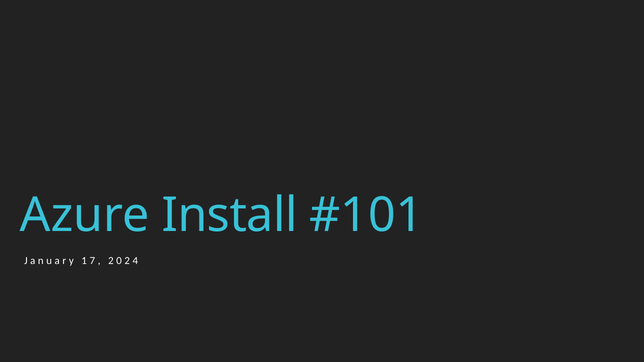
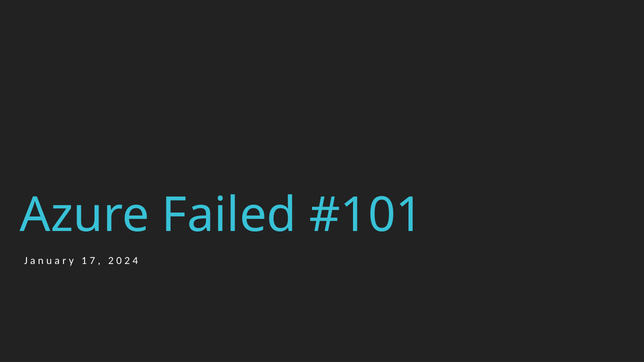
Install: Install -> Failed
